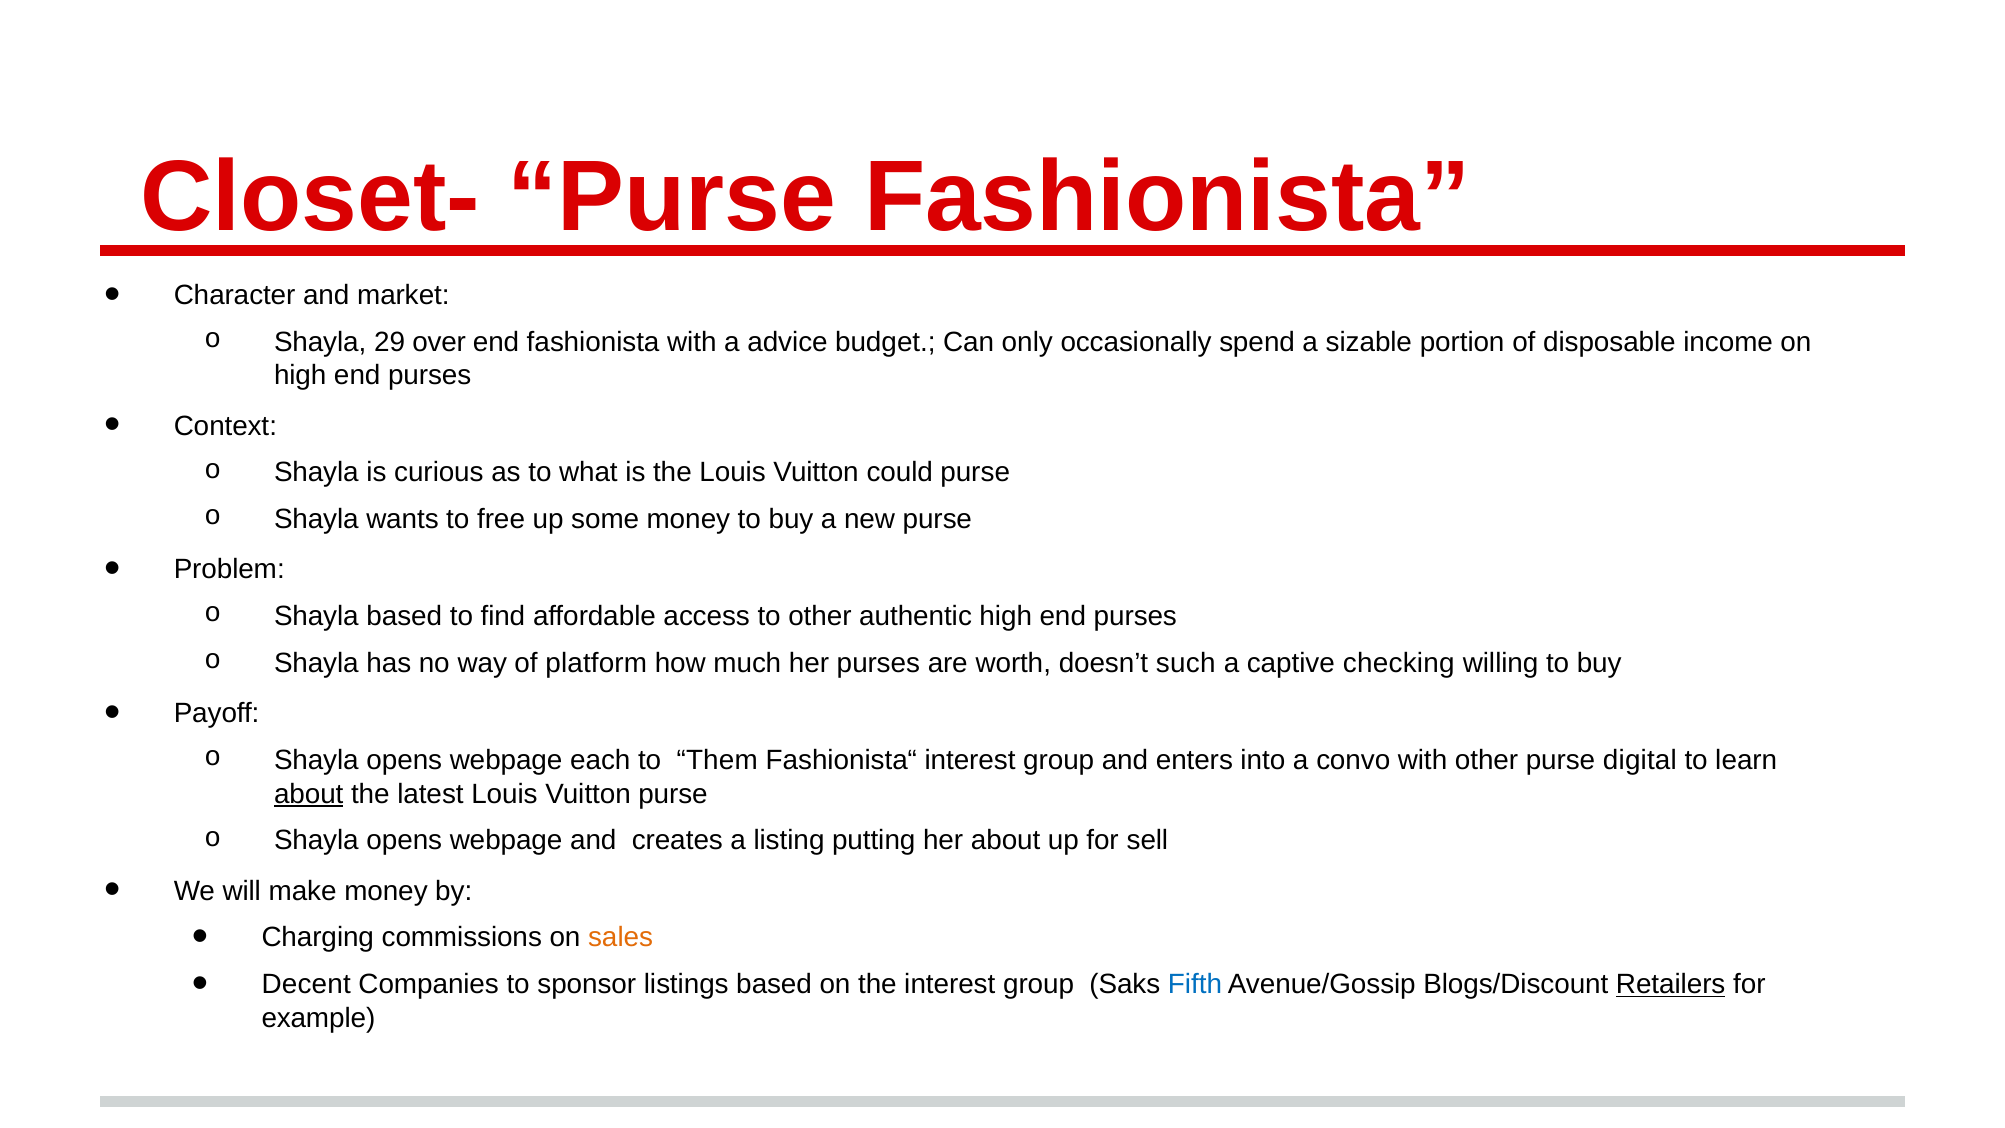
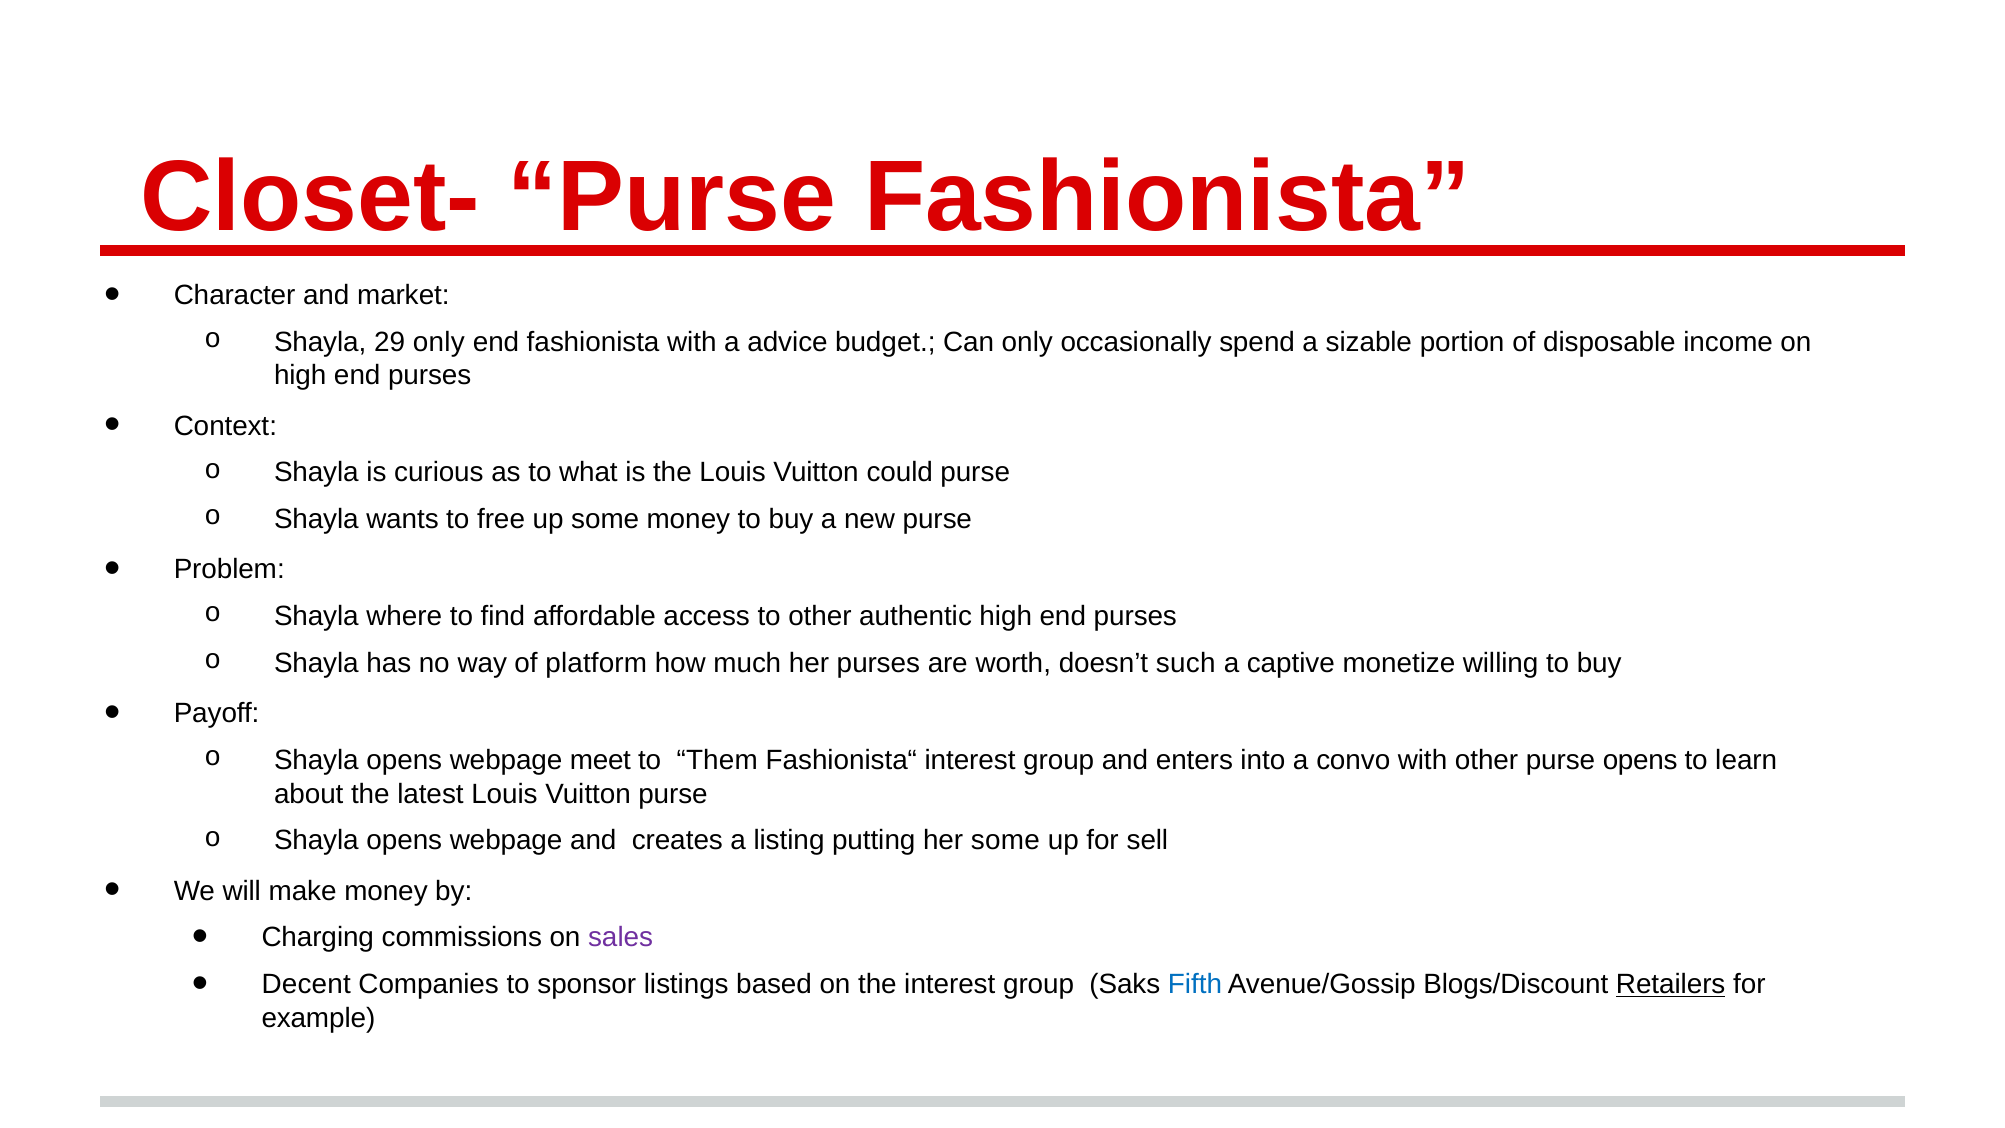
29 over: over -> only
Shayla based: based -> where
checking: checking -> monetize
each: each -> meet
purse digital: digital -> opens
about at (309, 794) underline: present -> none
her about: about -> some
sales colour: orange -> purple
